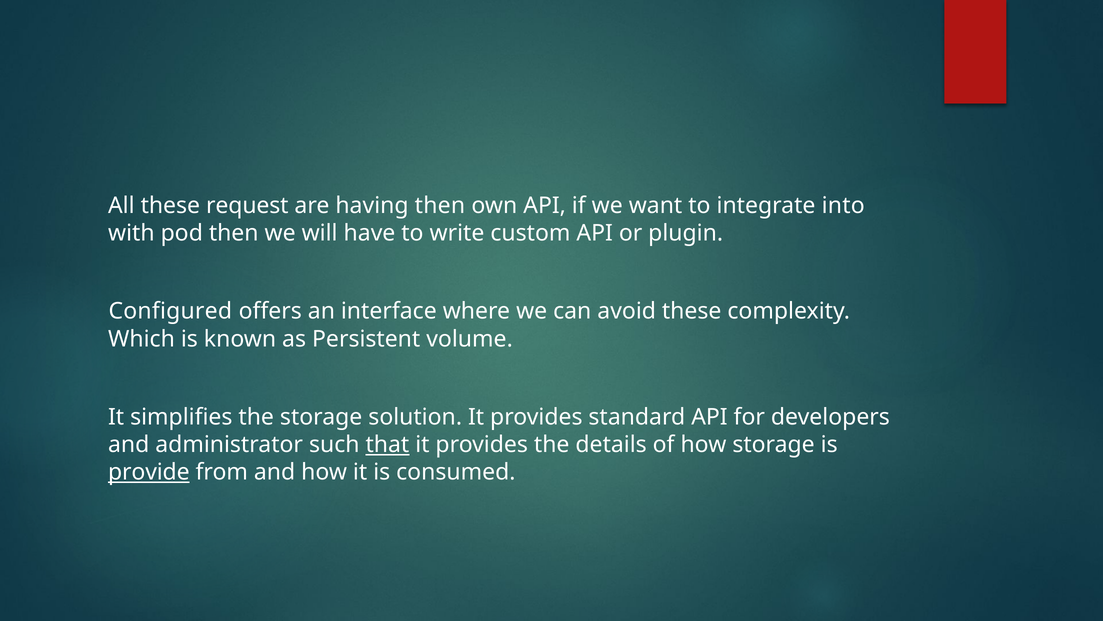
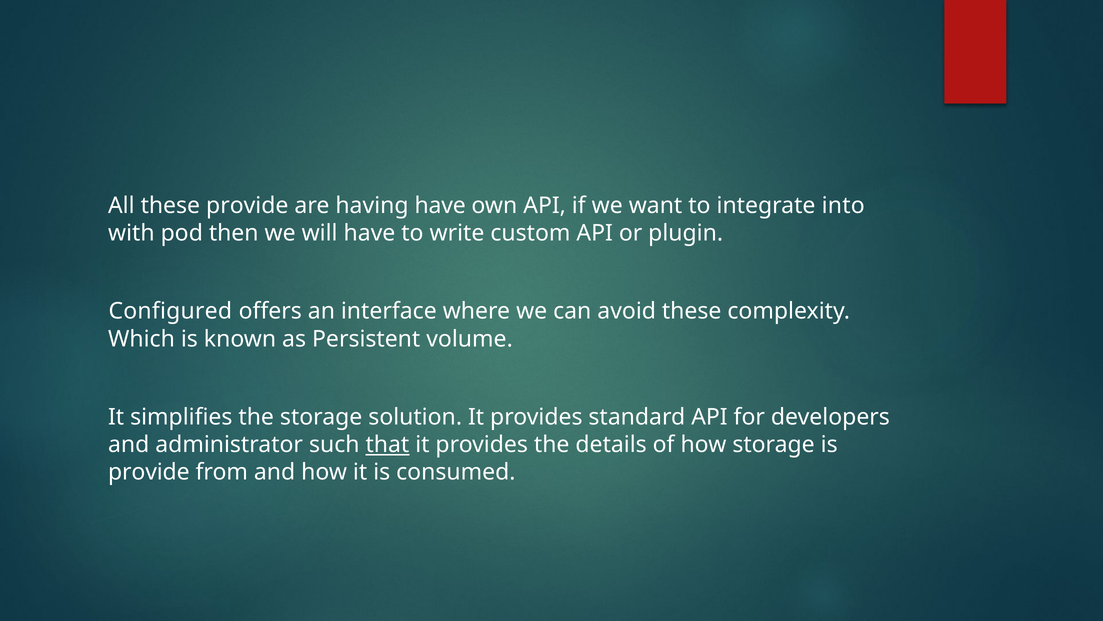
these request: request -> provide
having then: then -> have
provide at (149, 472) underline: present -> none
